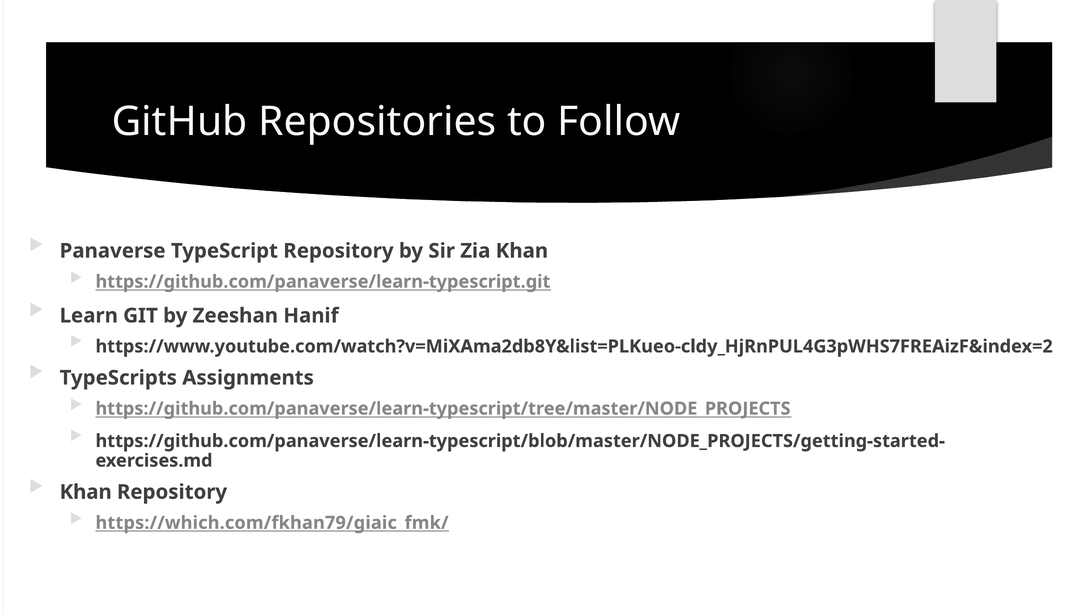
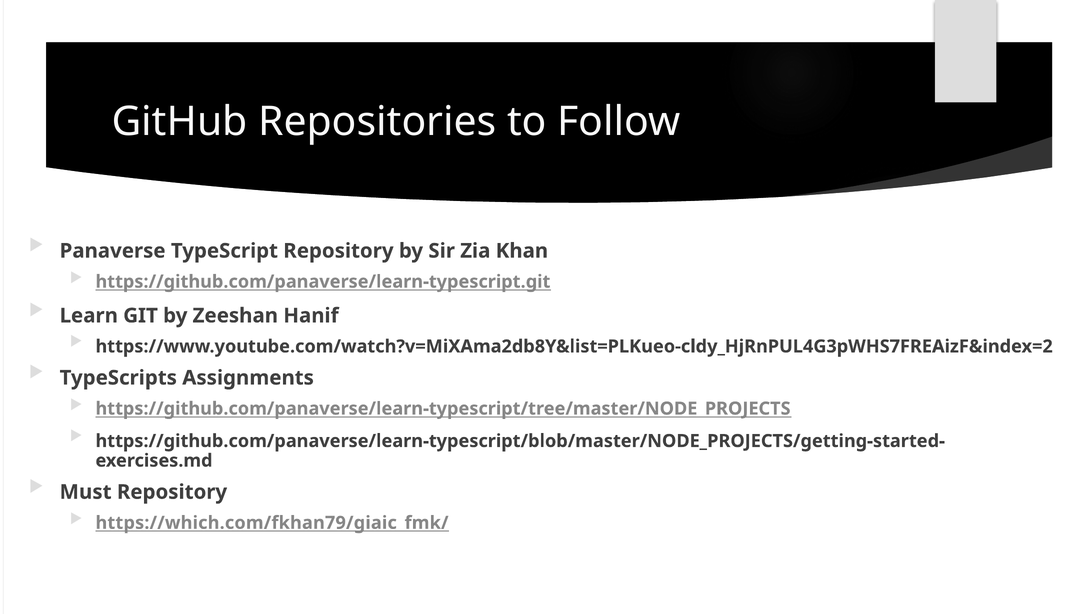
Khan at (86, 492): Khan -> Must
